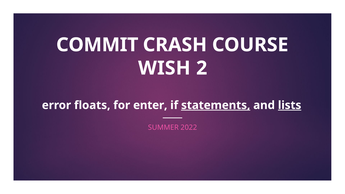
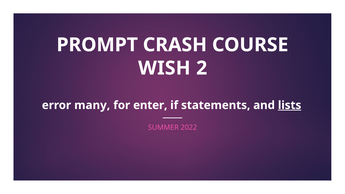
COMMIT: COMMIT -> PROMPT
floats: floats -> many
statements underline: present -> none
